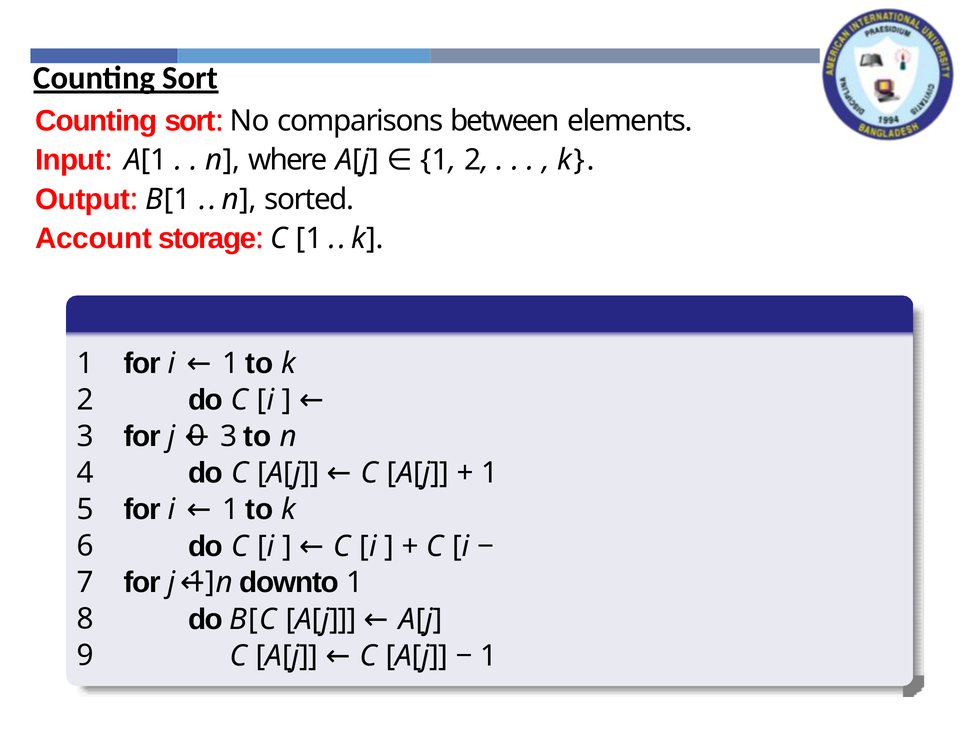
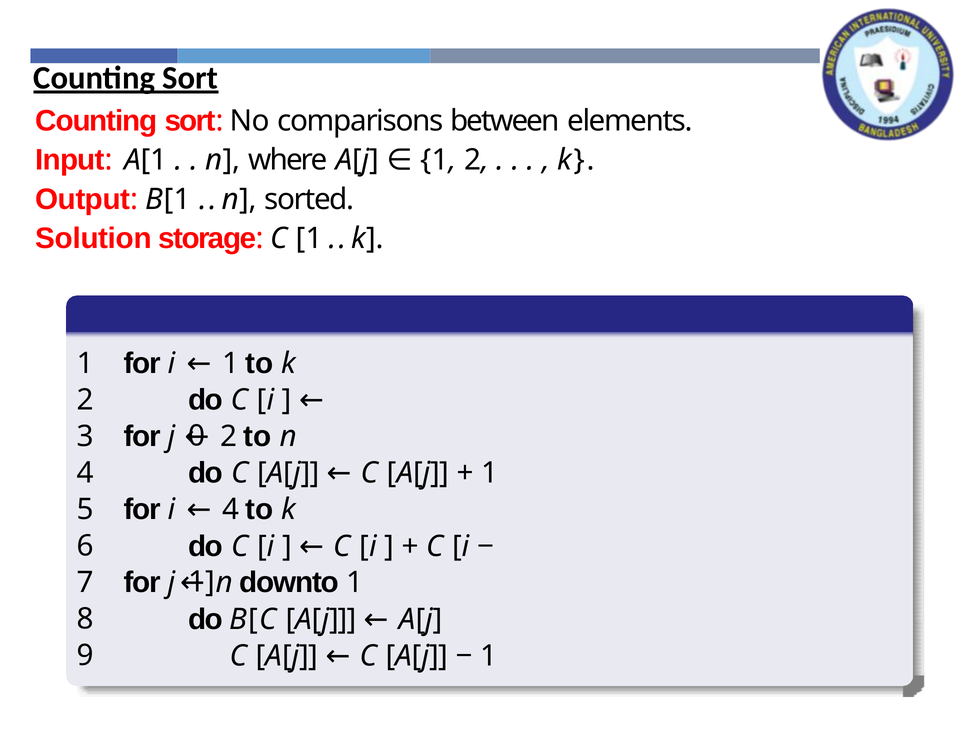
Account: Account -> Solution
3 at (229, 437): 3 -> 2
1 at (231, 510): 1 -> 4
